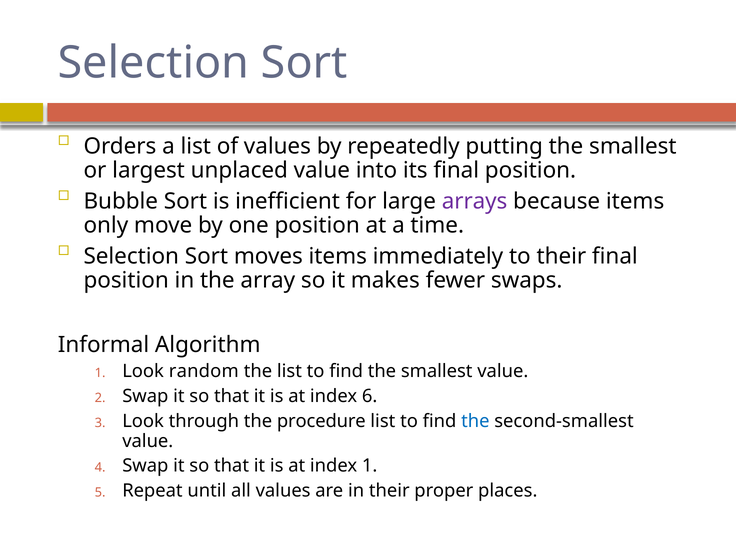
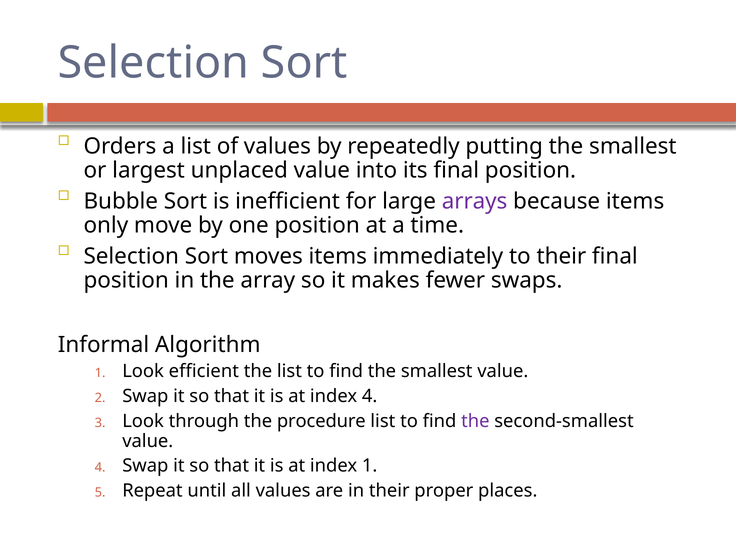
random: random -> efficient
index 6: 6 -> 4
the at (475, 421) colour: blue -> purple
